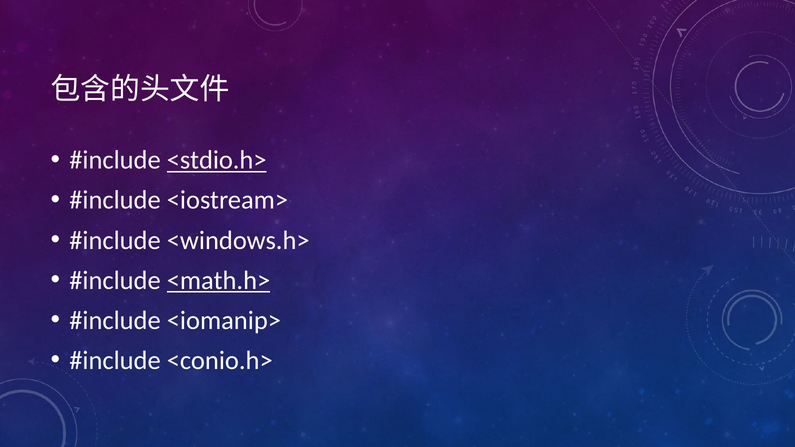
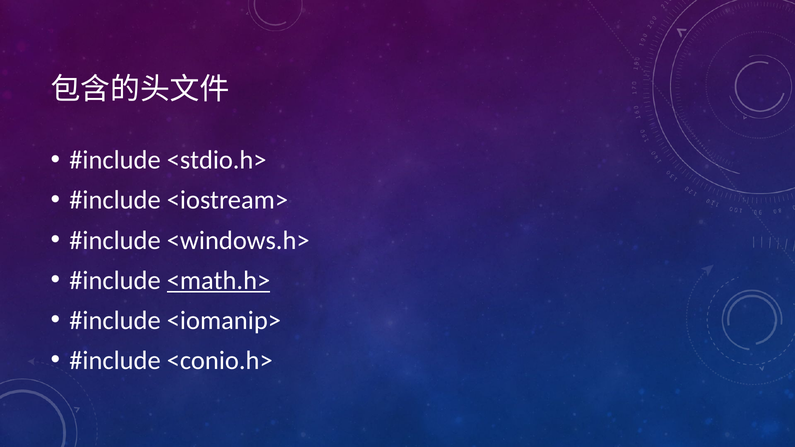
<stdio.h> underline: present -> none
